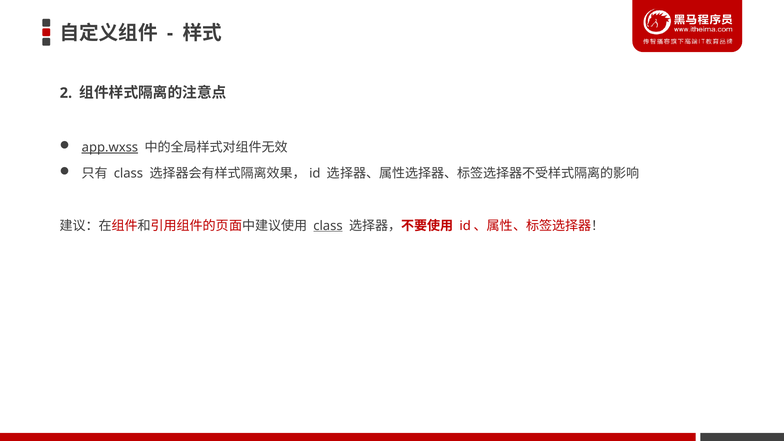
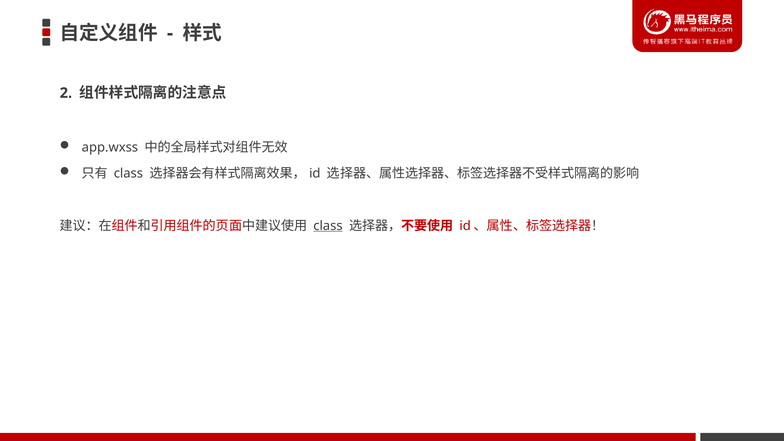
app.wxss underline: present -> none
